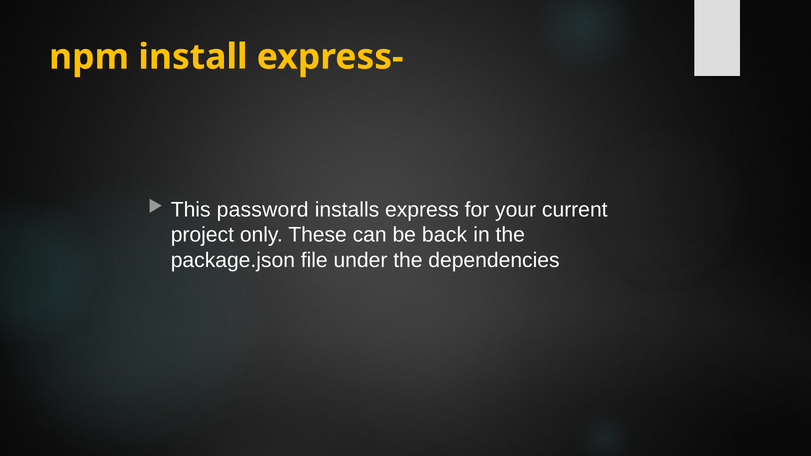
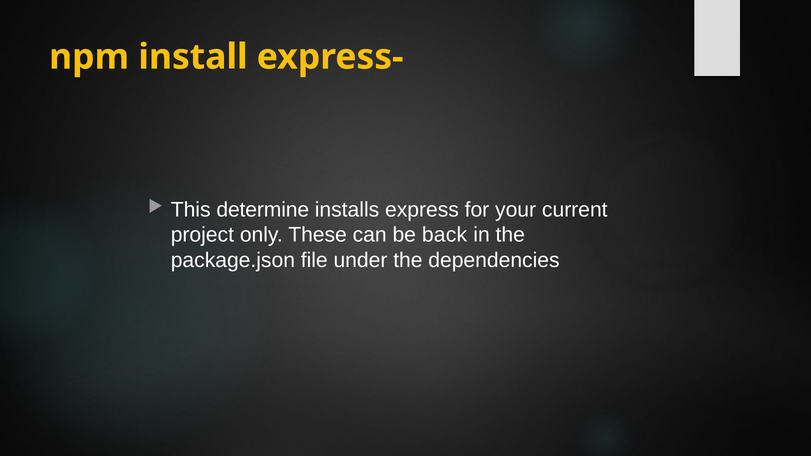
password: password -> determine
